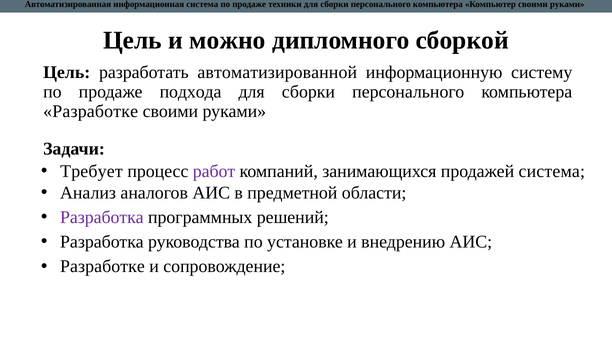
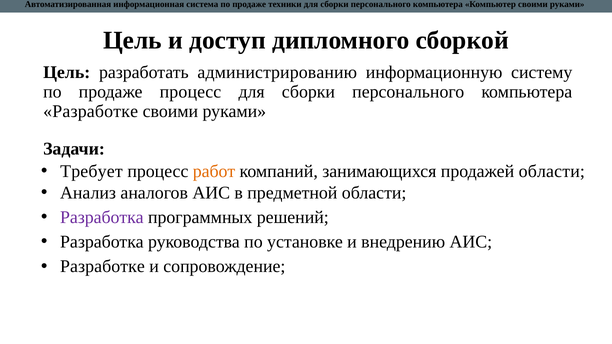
можно: можно -> доступ
автоматизированной: автоматизированной -> администрированию
продаже подхода: подхода -> процесс
работ colour: purple -> orange
продажей система: система -> области
